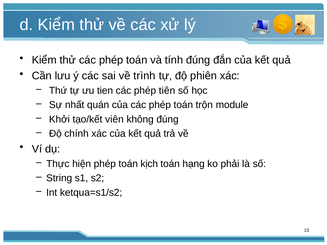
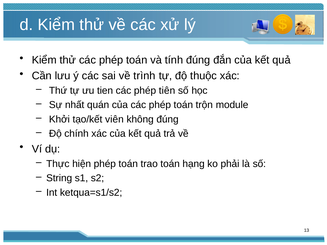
phiên: phiên -> thuộc
kịch: kịch -> trao
